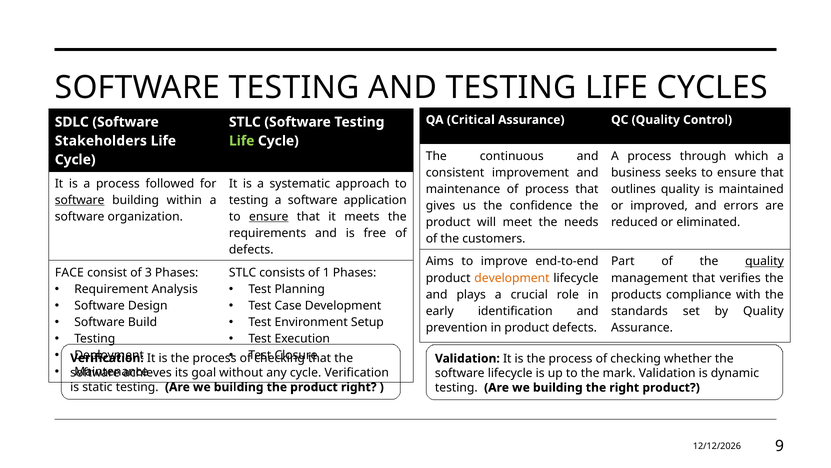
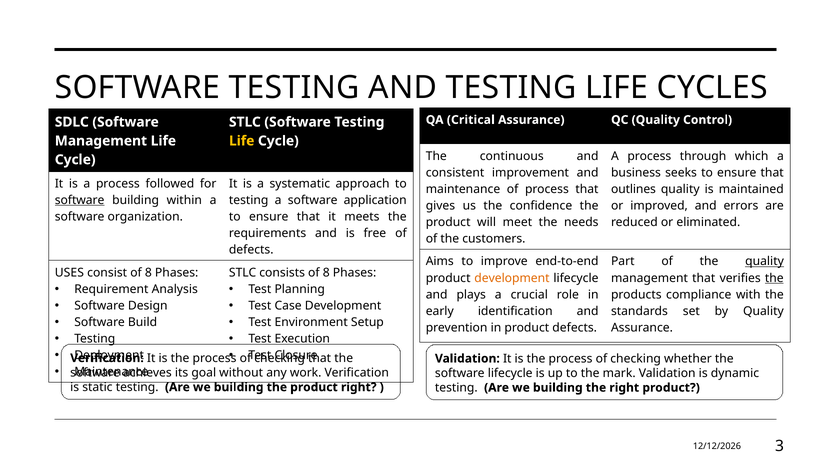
Stakeholders at (101, 141): Stakeholders -> Management
Life at (242, 141) colour: light green -> yellow
ensure at (269, 216) underline: present -> none
FACE: FACE -> USES
consist of 3: 3 -> 8
consists of 1: 1 -> 8
the at (774, 278) underline: none -> present
any cycle: cycle -> work
9: 9 -> 3
